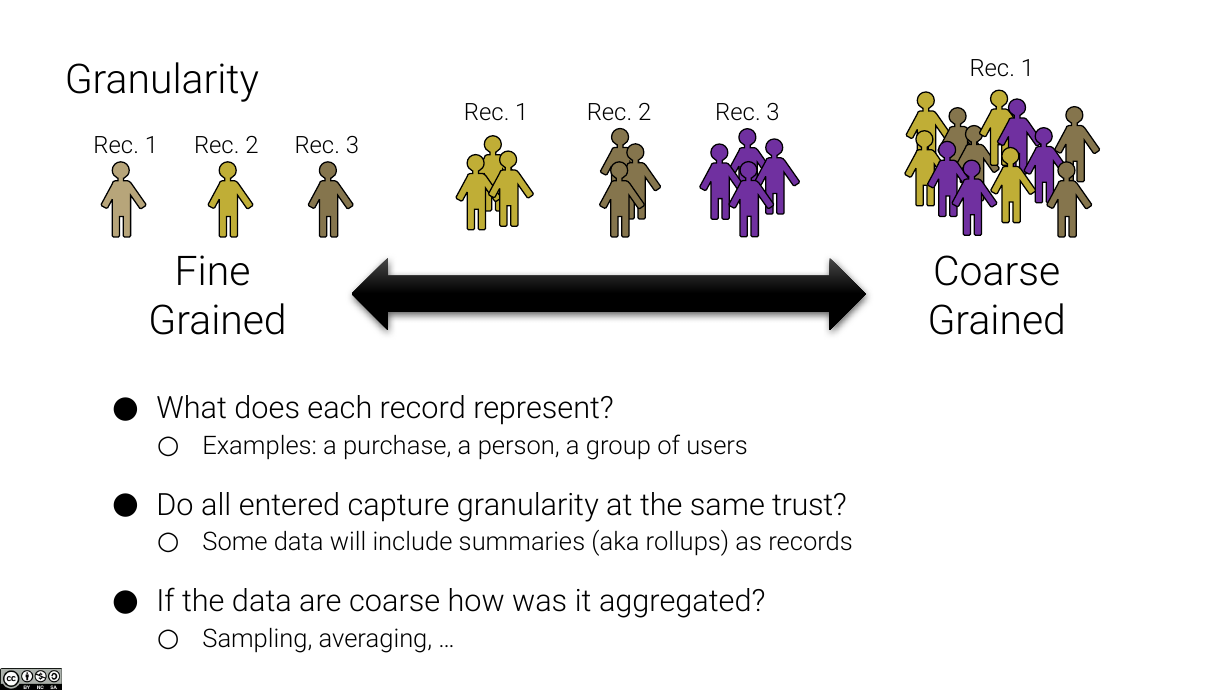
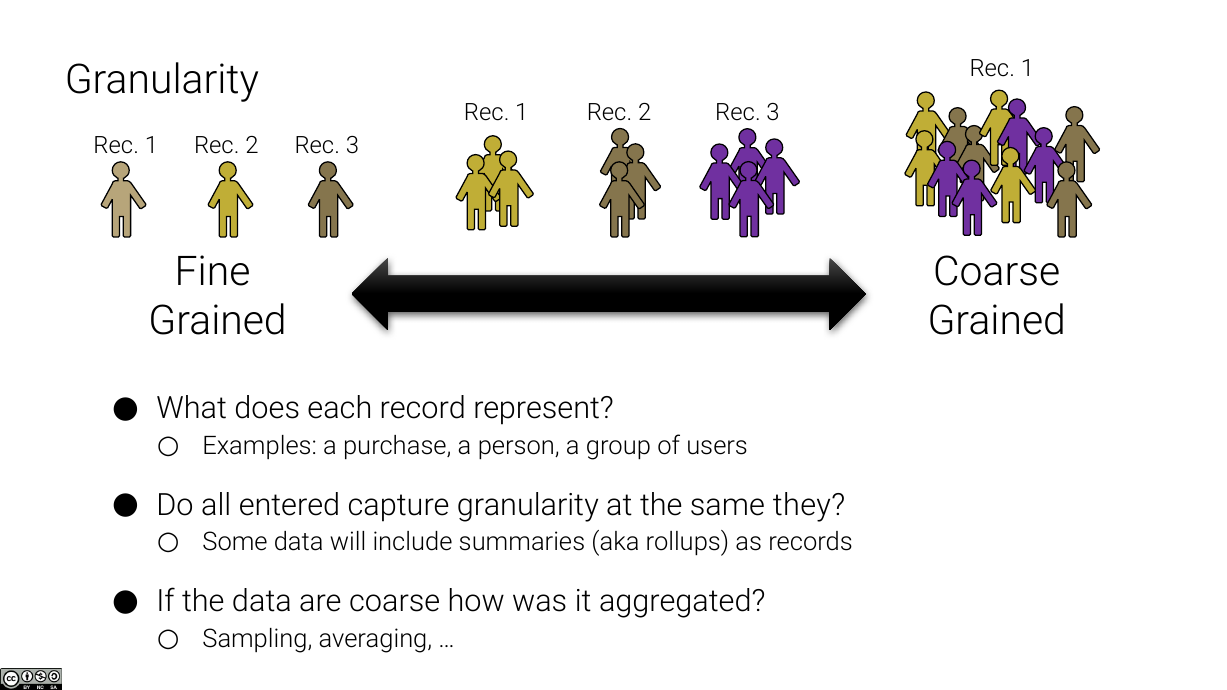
trust: trust -> they
